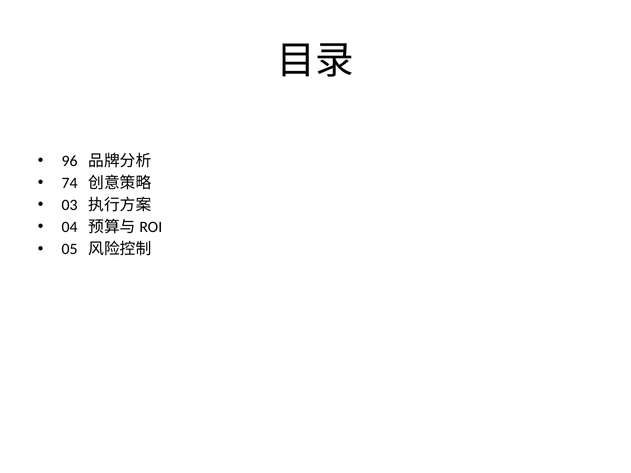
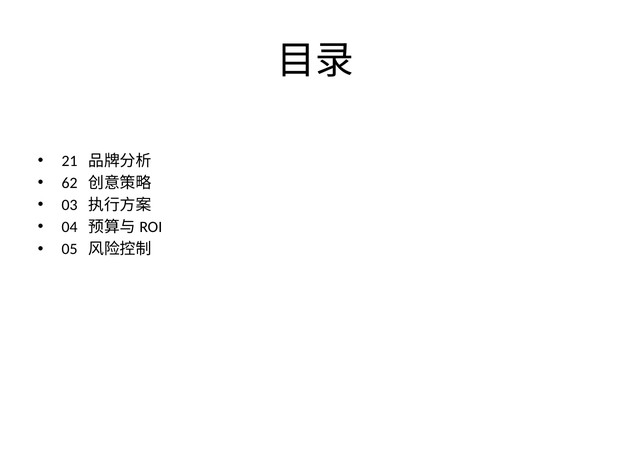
96: 96 -> 21
74: 74 -> 62
